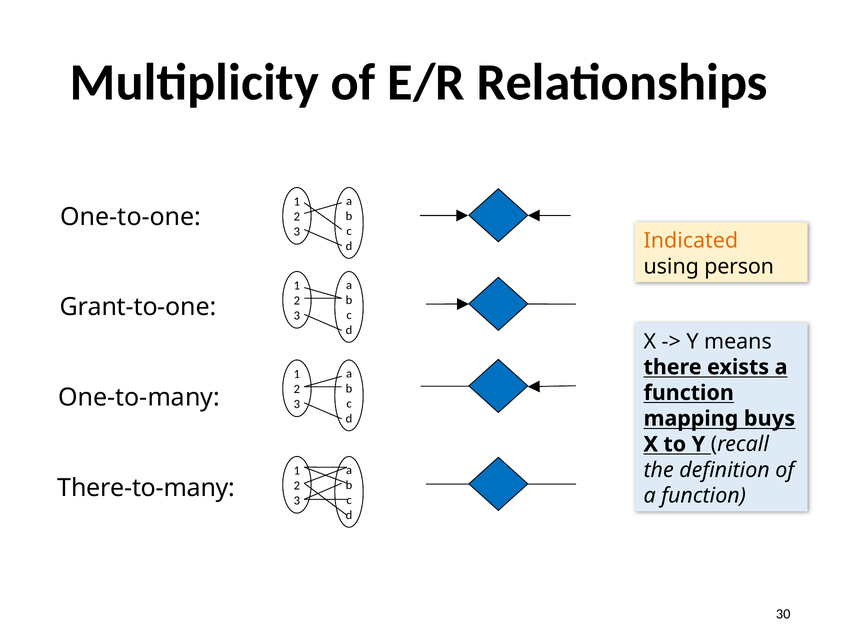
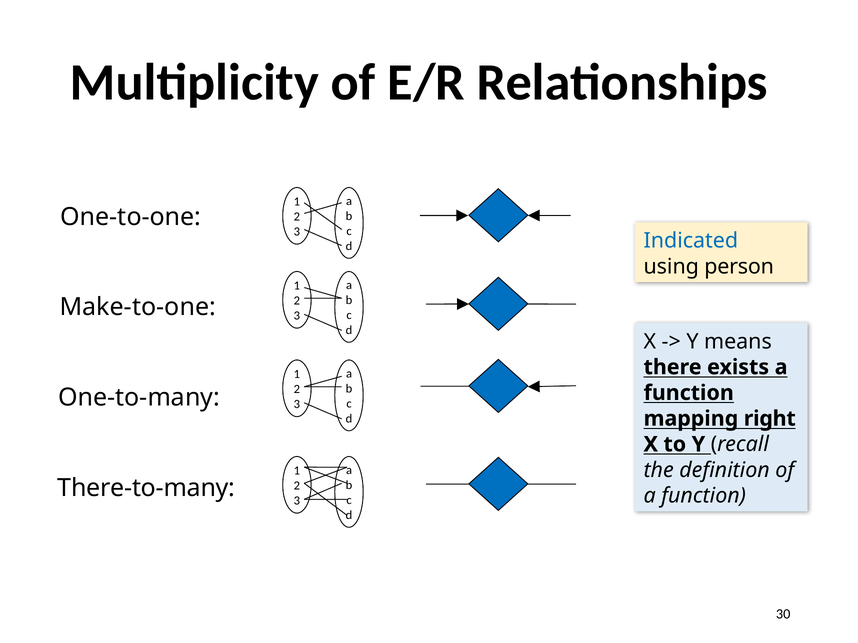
Indicated colour: orange -> blue
Grant-to-one: Grant-to-one -> Make-to-one
buys: buys -> right
